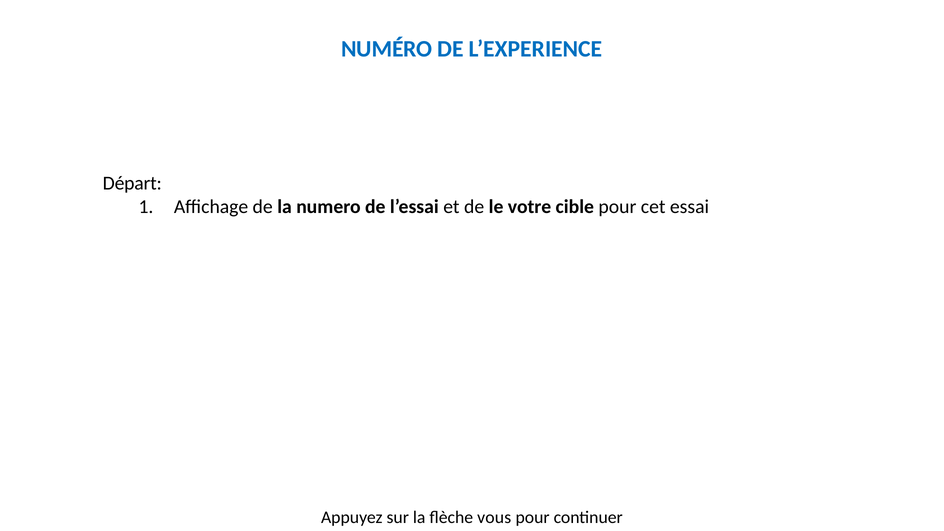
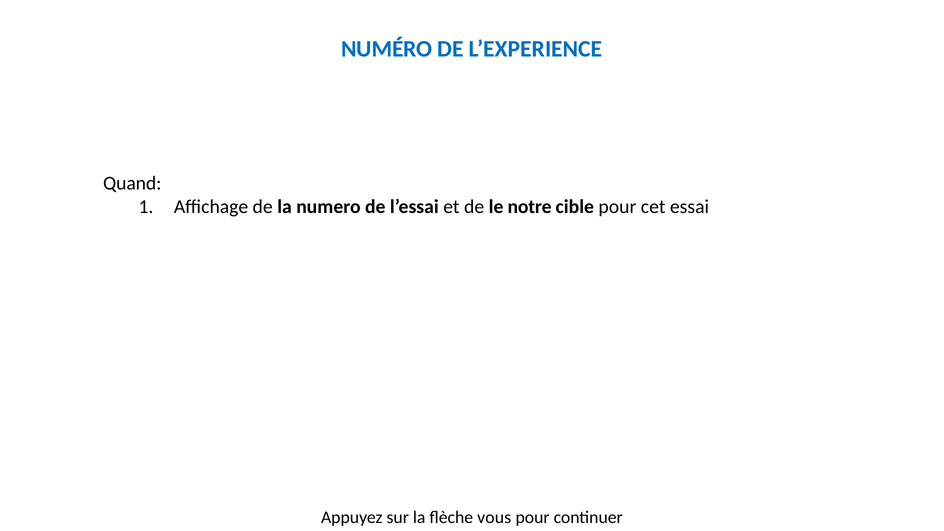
Départ: Départ -> Quand
votre: votre -> notre
